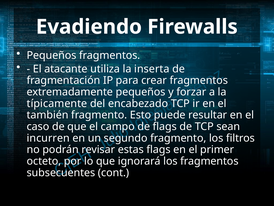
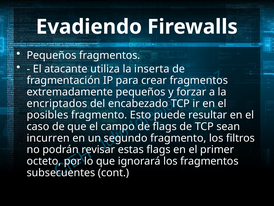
típicamente: típicamente -> encriptados
también: también -> posibles
